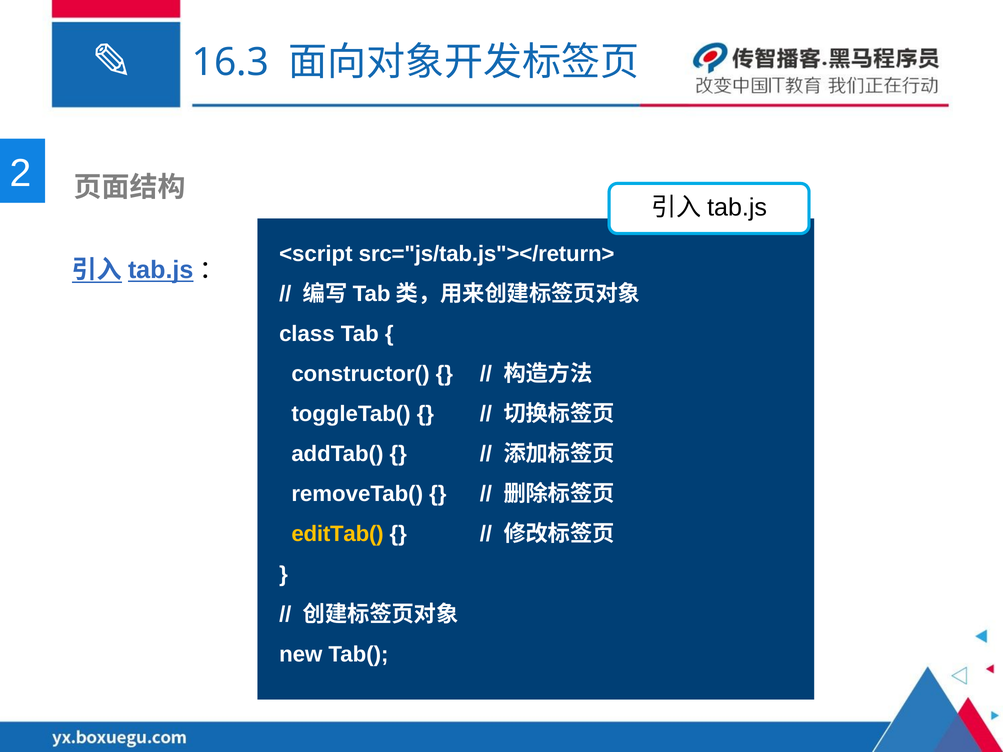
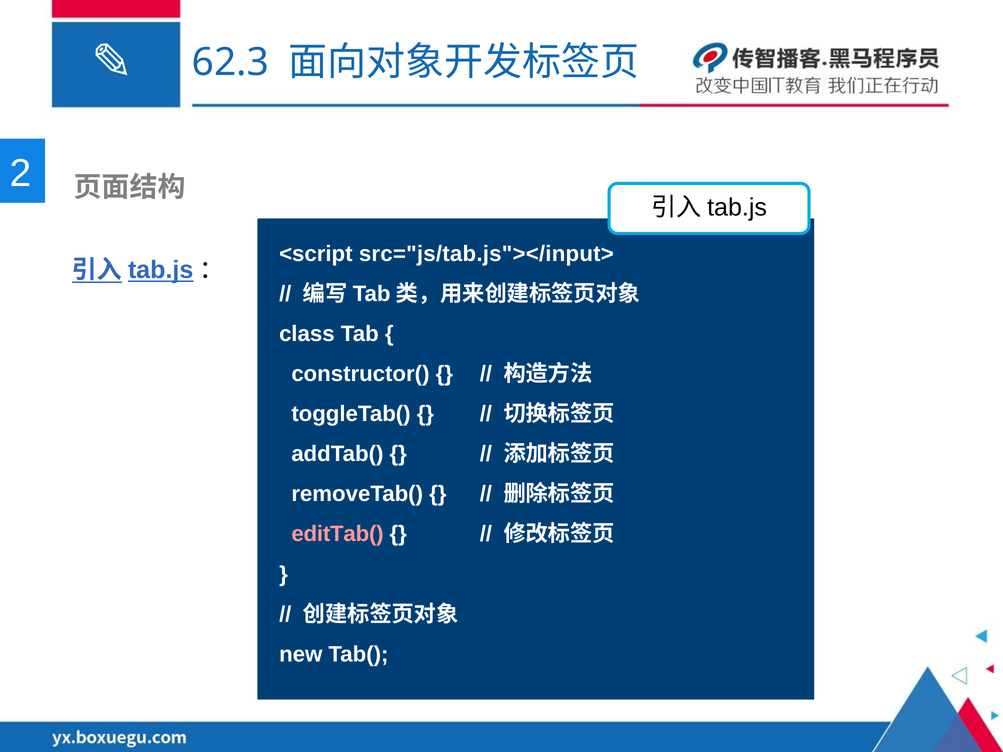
16.3: 16.3 -> 62.3
src="js/tab.js"></return>: src="js/tab.js"></return> -> src="js/tab.js"></input>
editTab( colour: yellow -> pink
